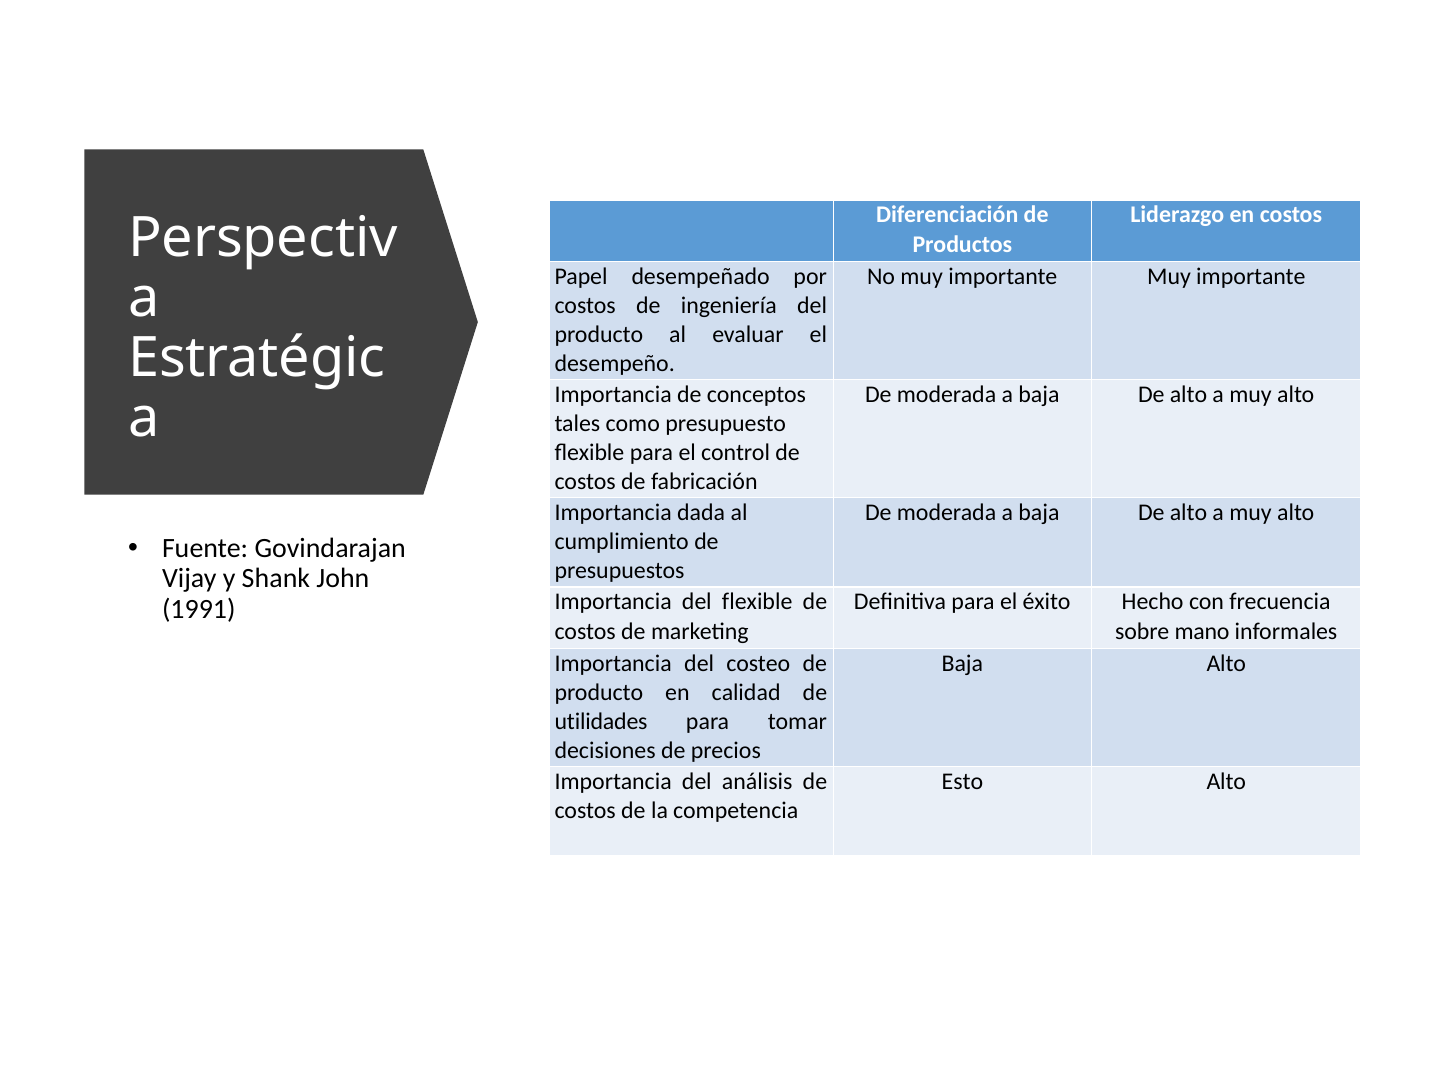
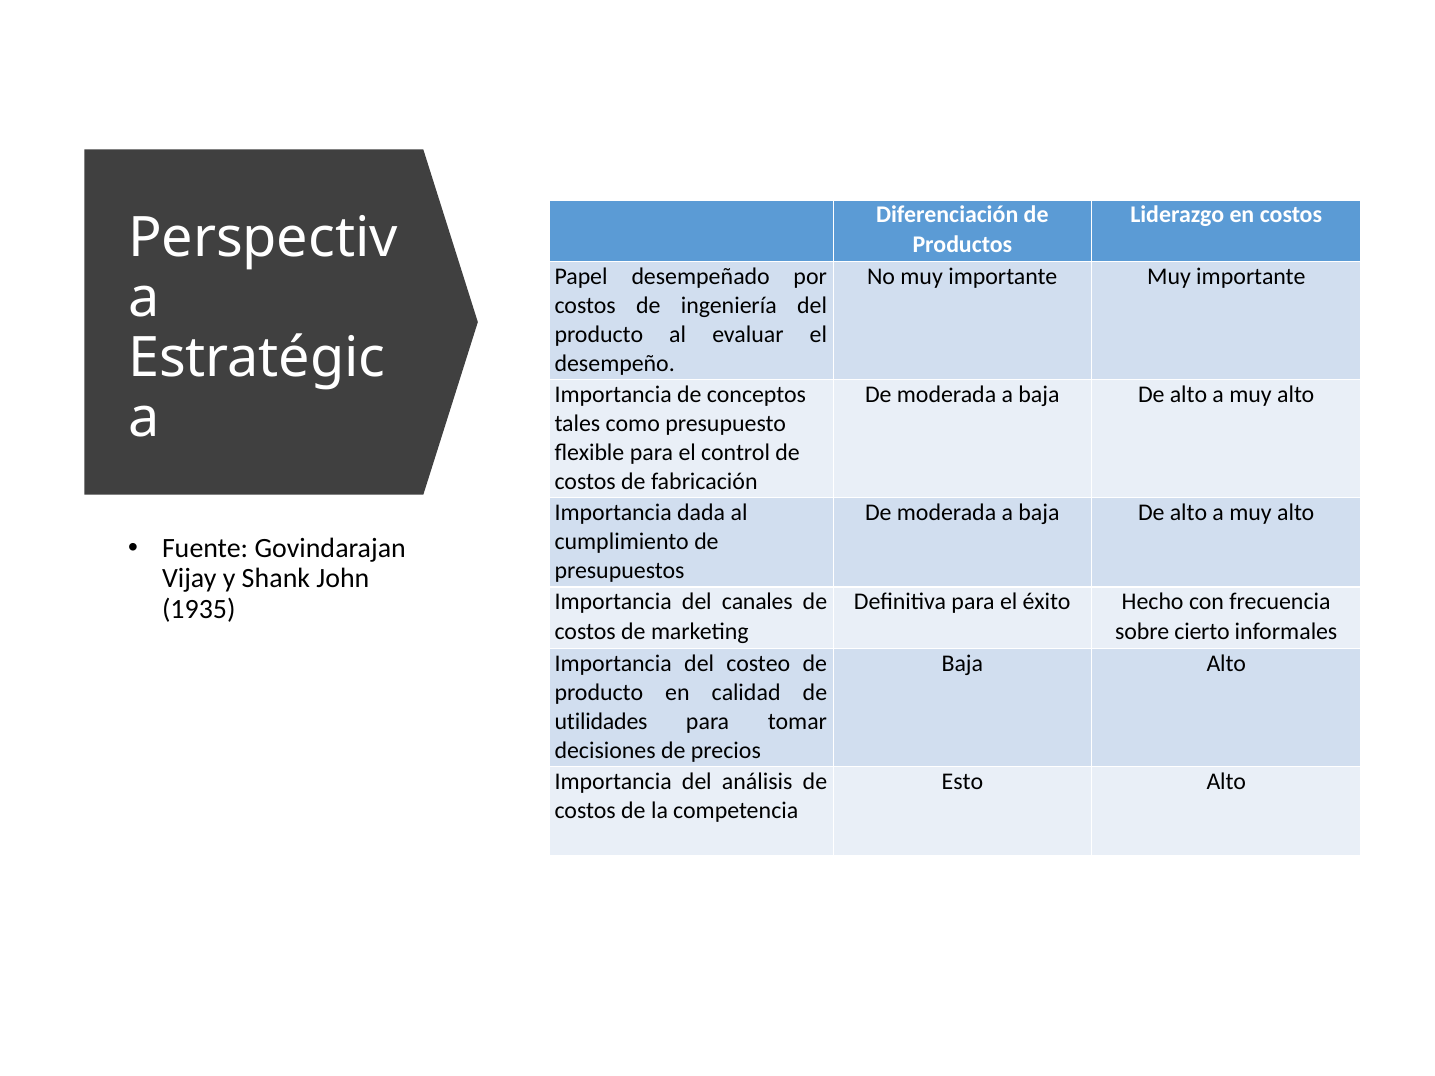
del flexible: flexible -> canales
1991: 1991 -> 1935
mano: mano -> cierto
